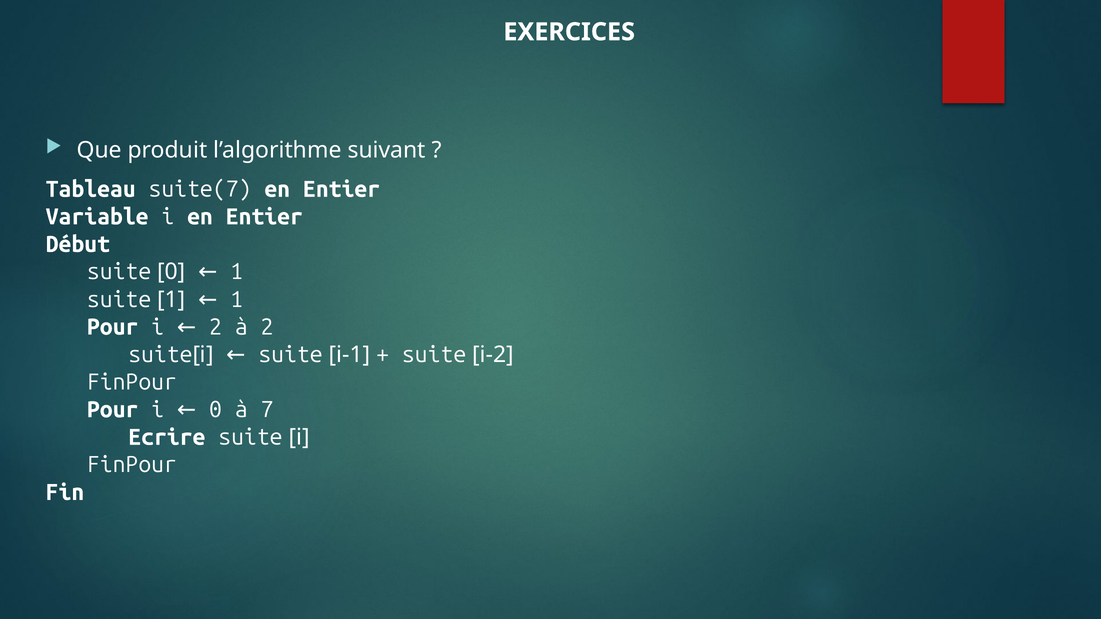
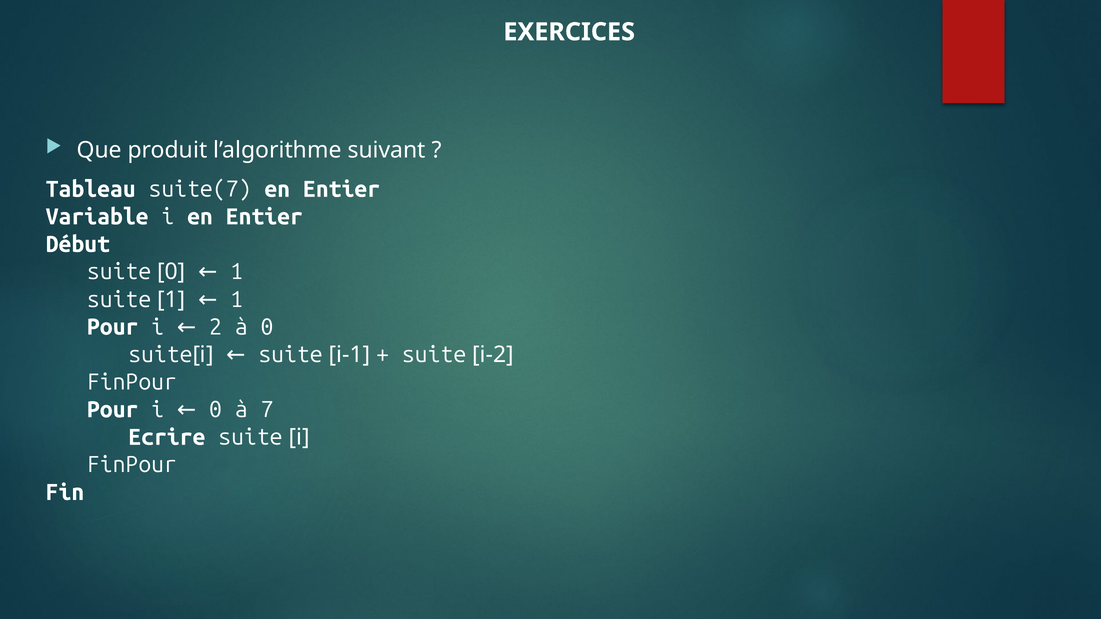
à 2: 2 -> 0
